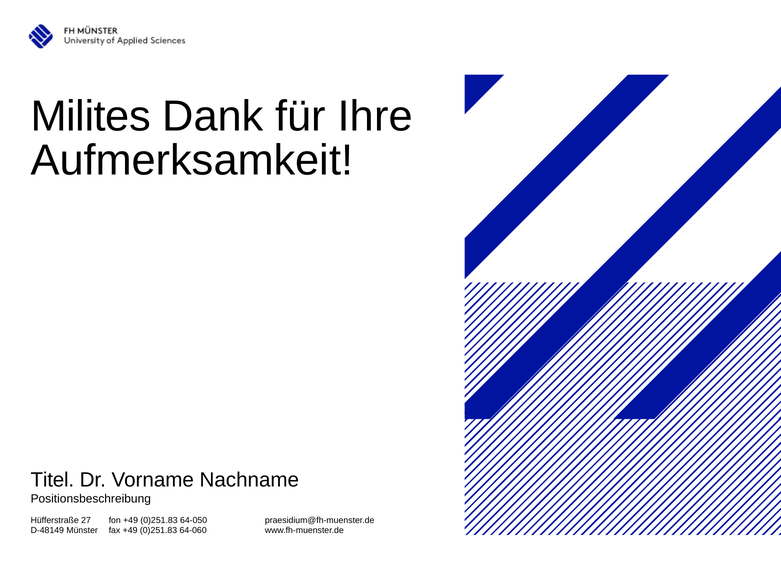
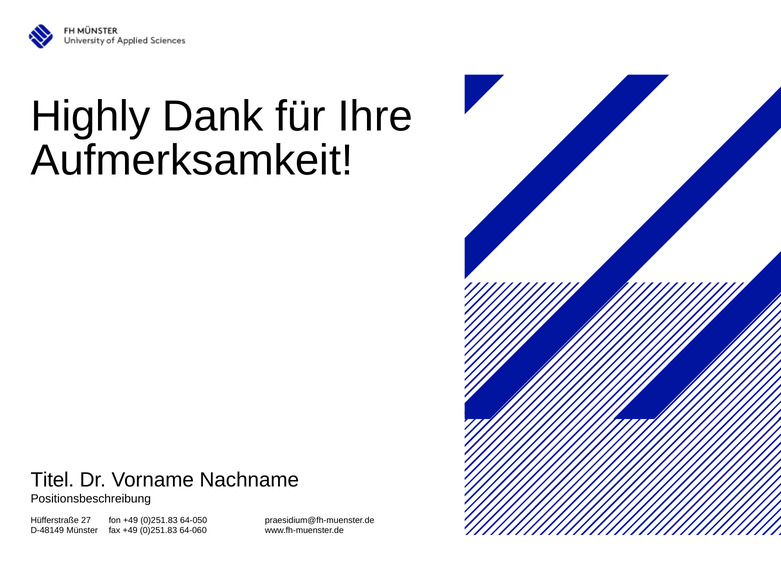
Milites: Milites -> Highly
